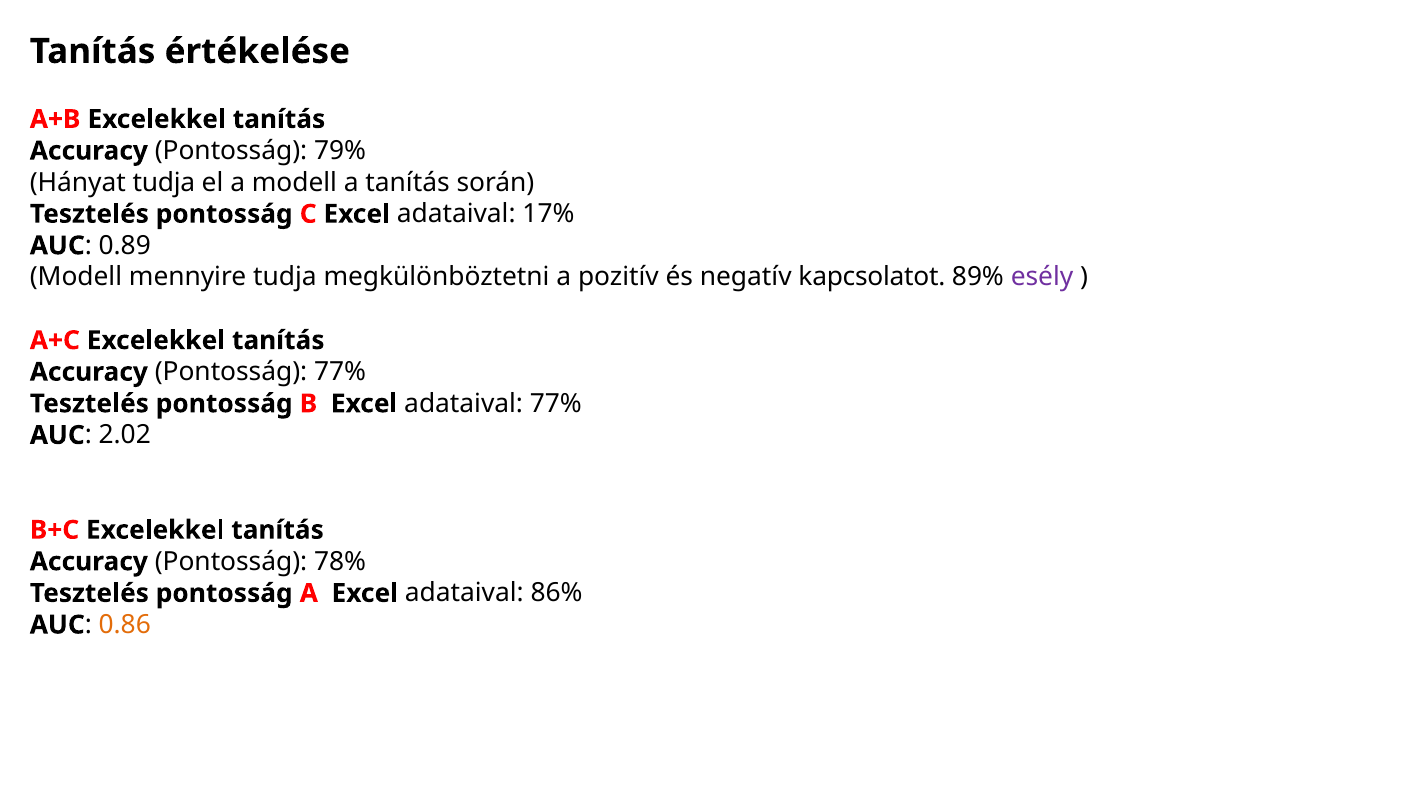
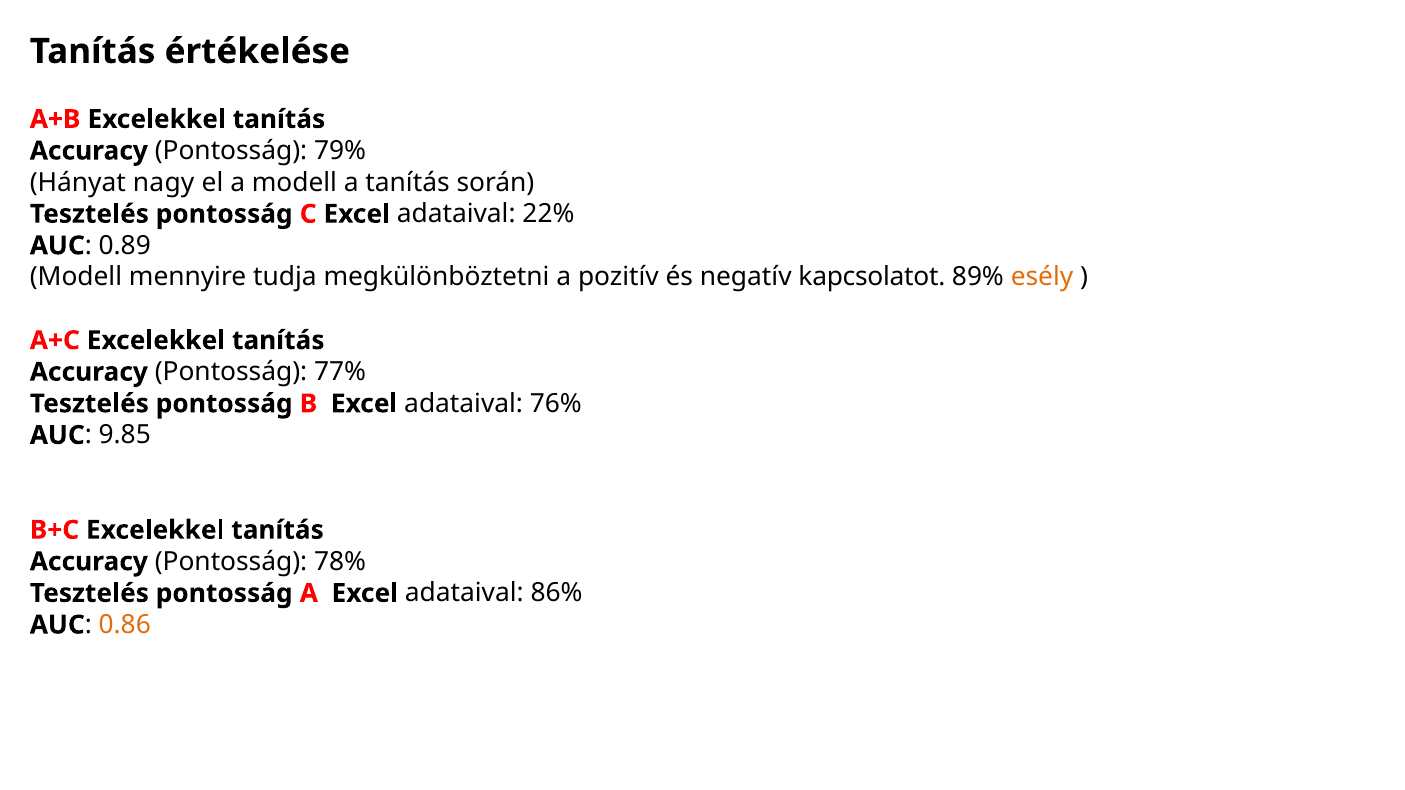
Hányat tudja: tudja -> nagy
17%: 17% -> 22%
esély colour: purple -> orange
adataival 77%: 77% -> 76%
2.02: 2.02 -> 9.85
